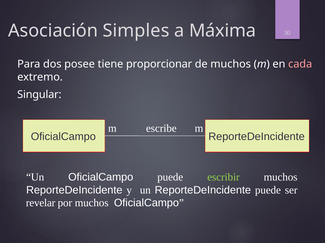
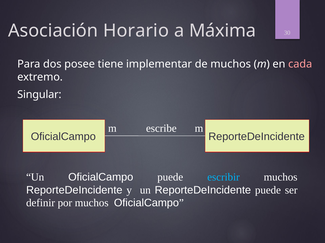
Simples: Simples -> Horario
proporcionar: proporcionar -> implementar
escribir colour: light green -> light blue
revelar: revelar -> definir
